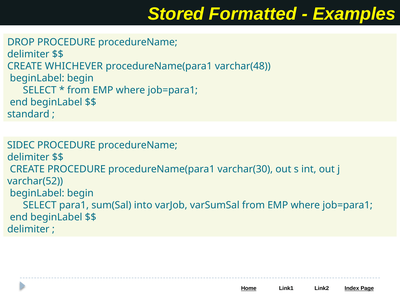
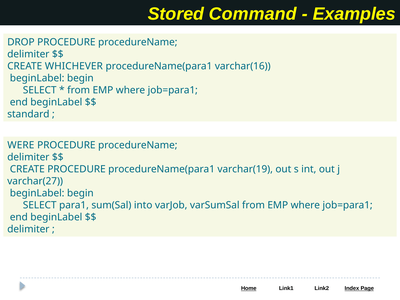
Formatted: Formatted -> Command
varchar(48: varchar(48 -> varchar(16
SIDEC: SIDEC -> WERE
varchar(30: varchar(30 -> varchar(19
varchar(52: varchar(52 -> varchar(27
